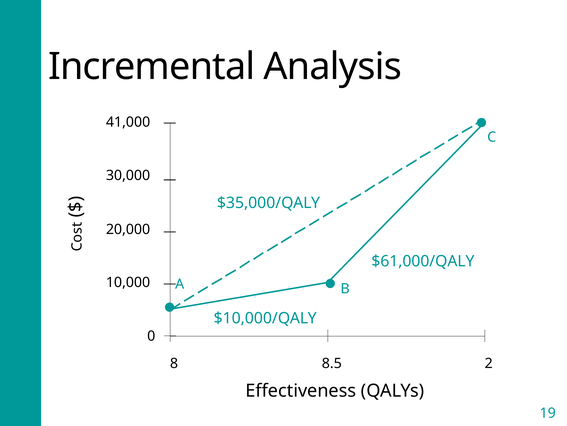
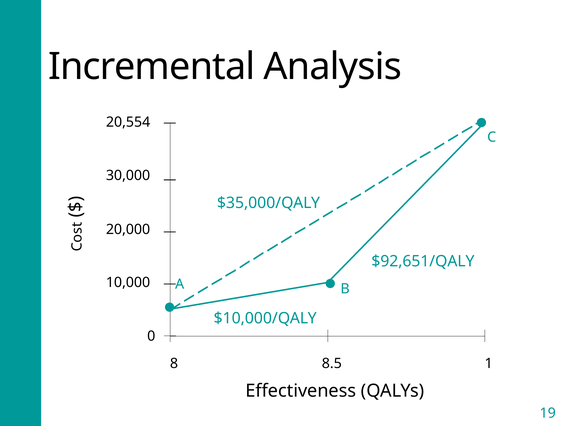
41,000: 41,000 -> 20,554
$61,000/QALY: $61,000/QALY -> $92,651/QALY
2: 2 -> 1
